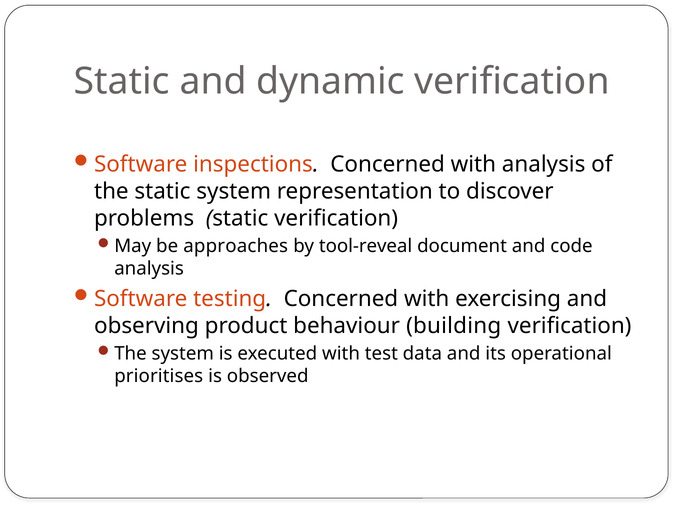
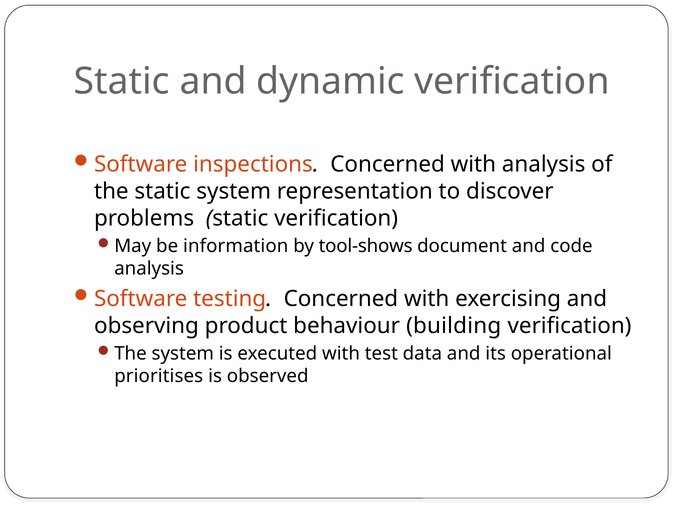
approaches: approaches -> information
tool-reveal: tool-reveal -> tool-shows
